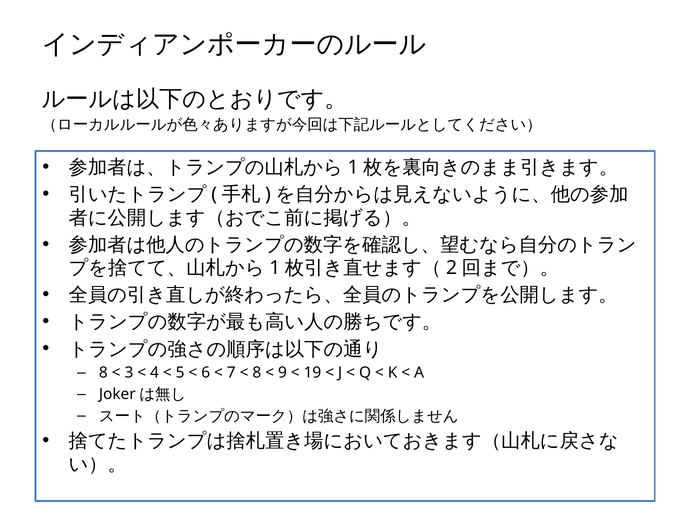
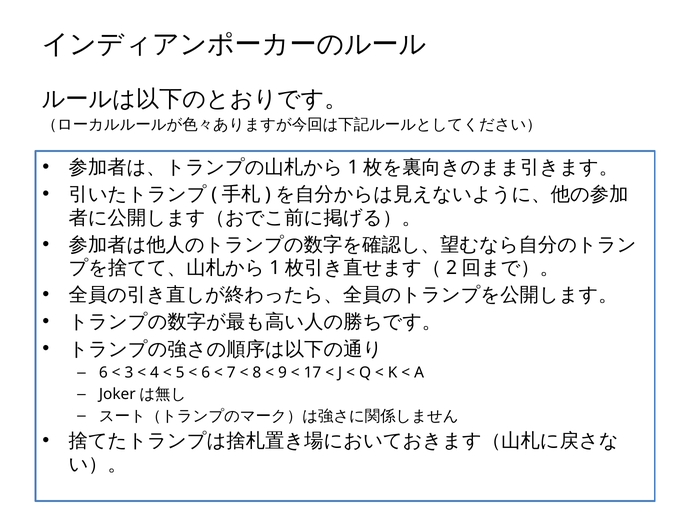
8 at (103, 373): 8 -> 6
19: 19 -> 17
